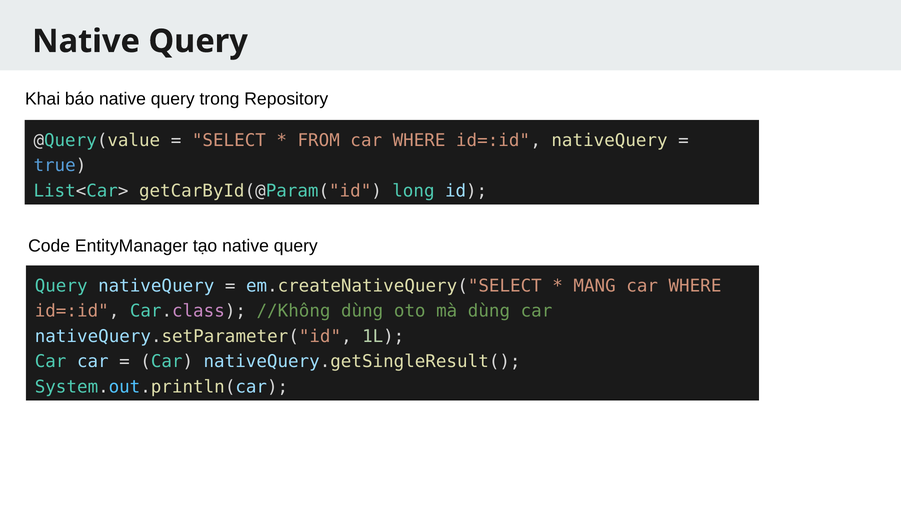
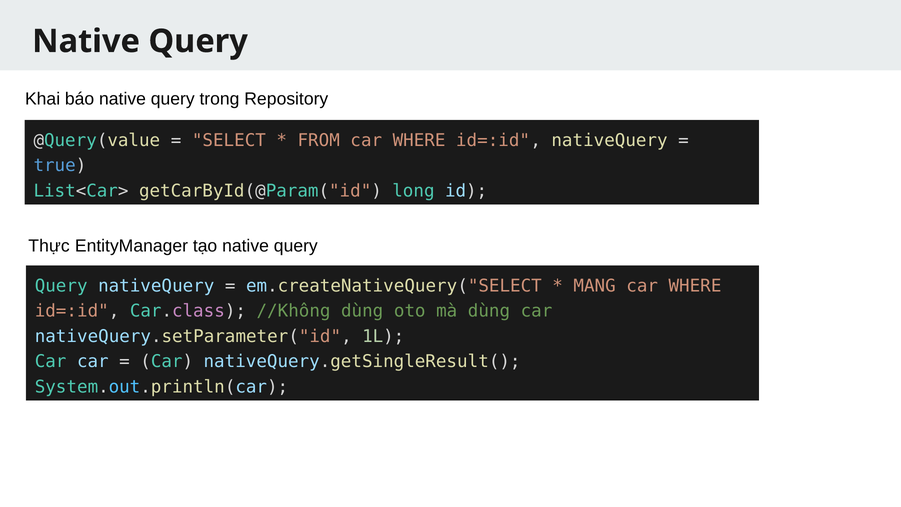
Code: Code -> Thực
